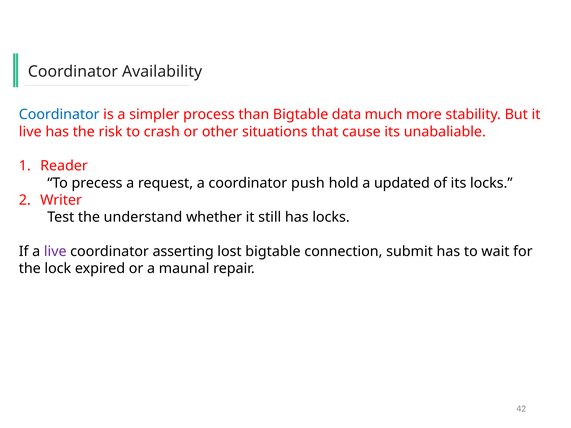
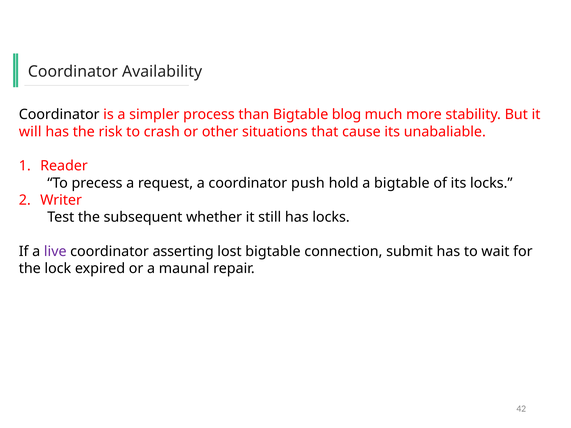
Coordinator at (59, 115) colour: blue -> black
data: data -> blog
live at (30, 132): live -> will
a updated: updated -> bigtable
understand: understand -> subsequent
